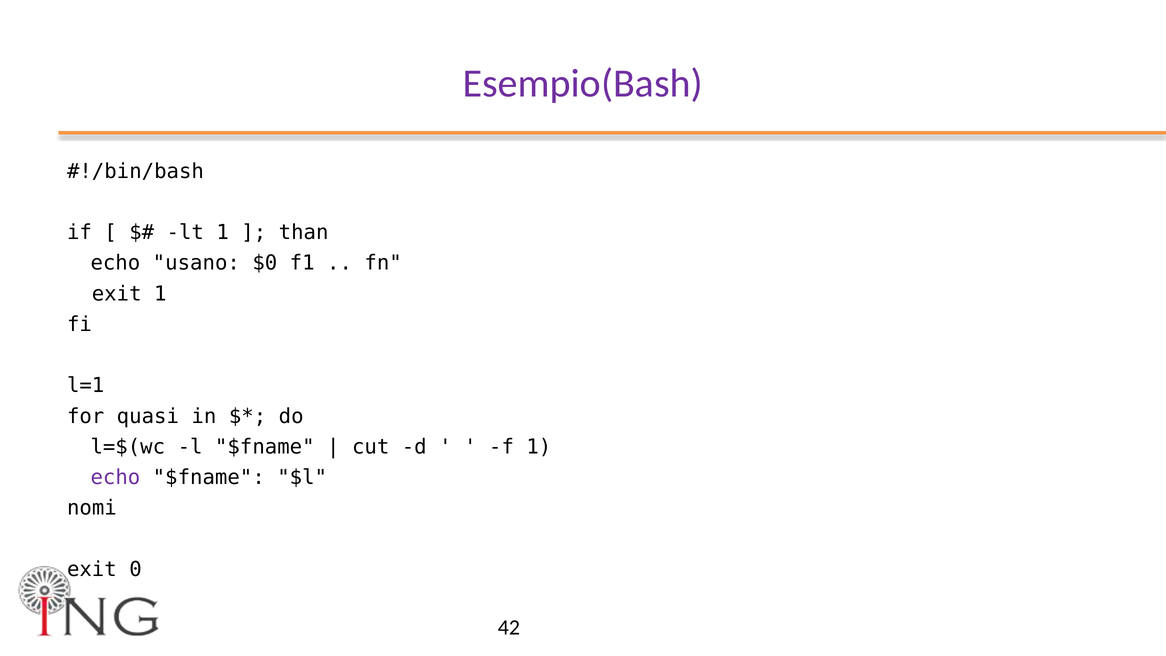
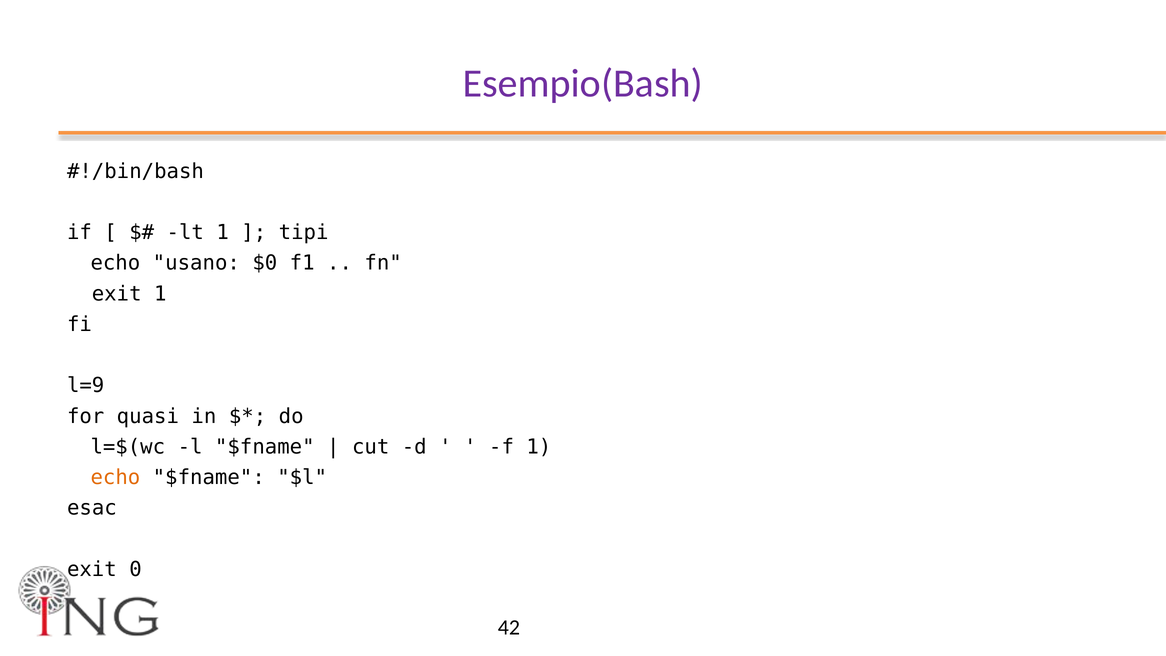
than: than -> tipi
l=1: l=1 -> l=9
echo at (115, 477) colour: purple -> orange
nomi: nomi -> esac
